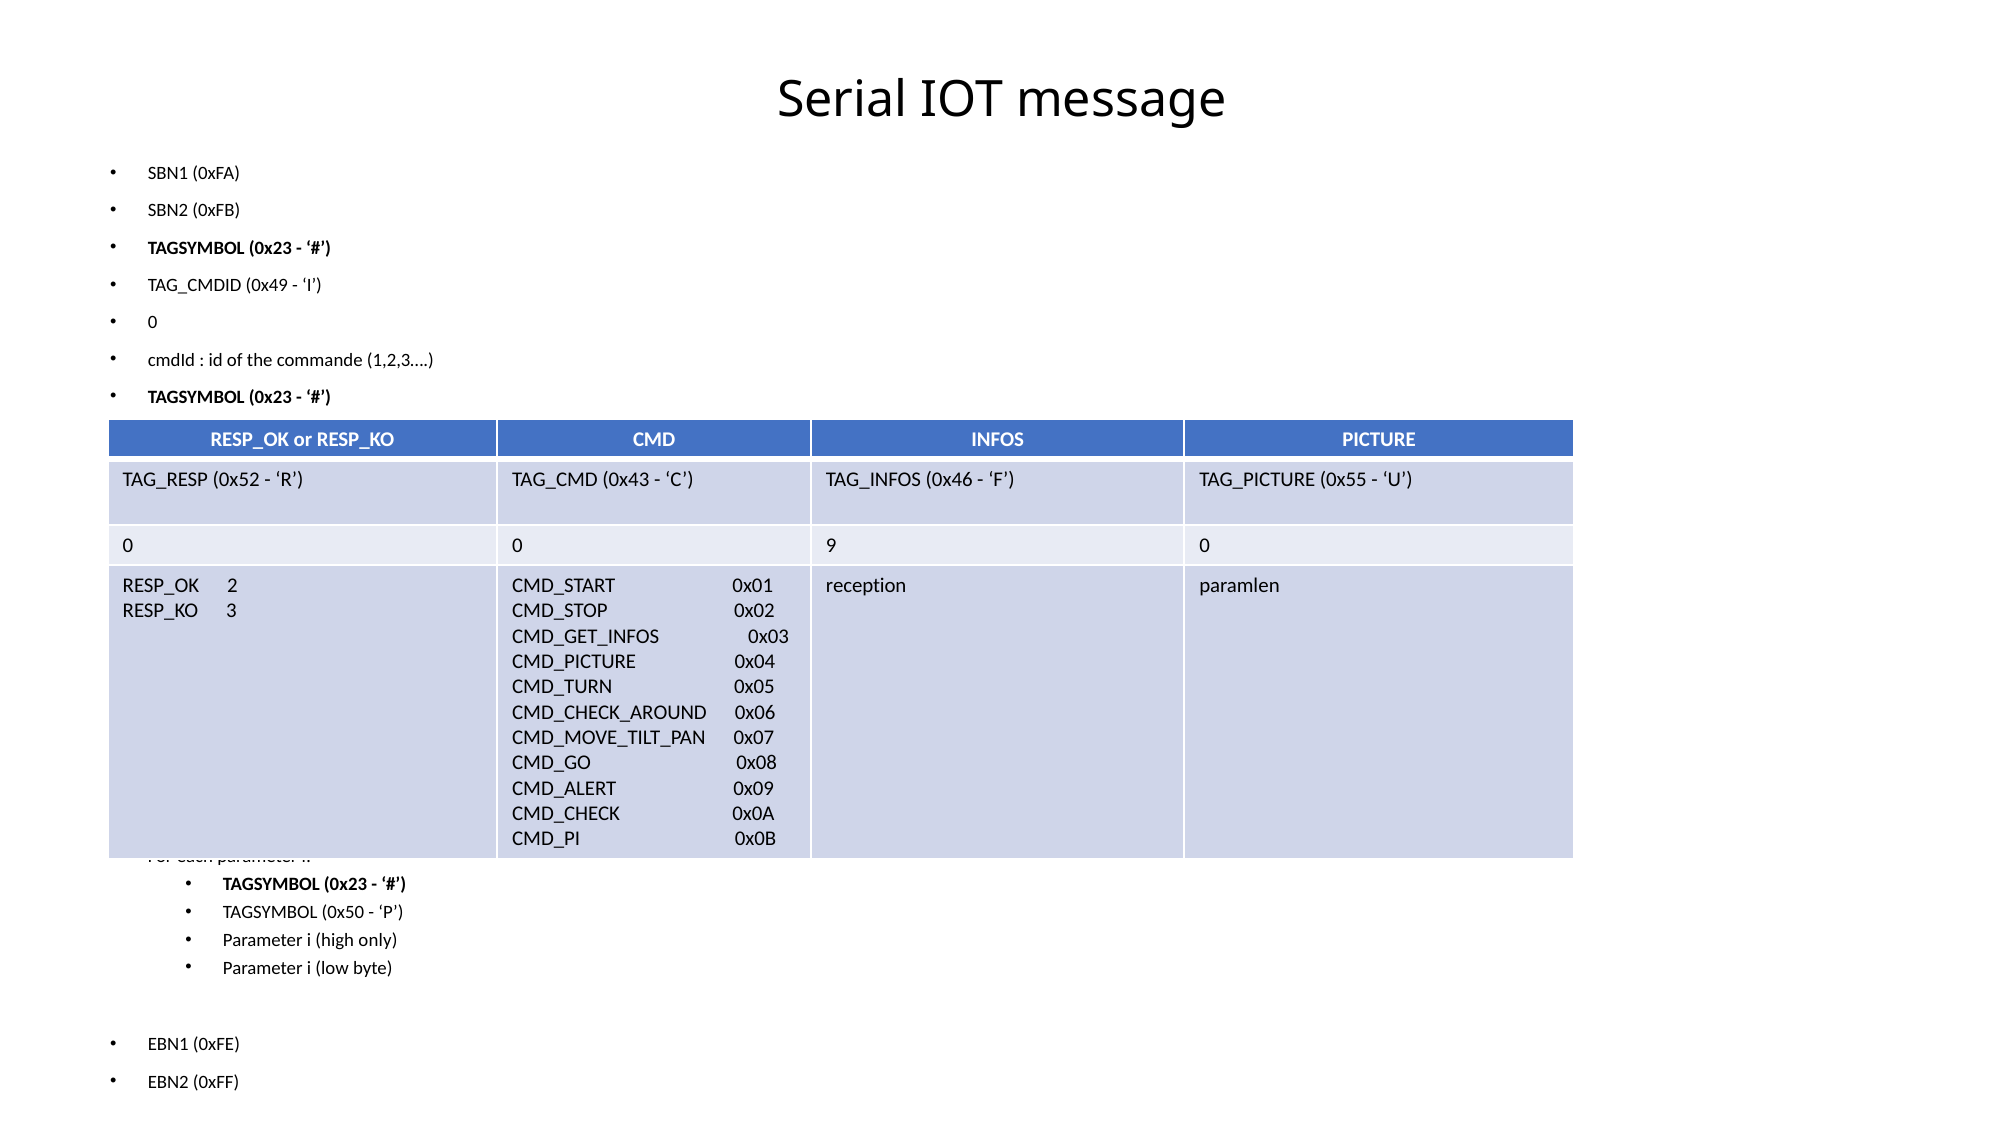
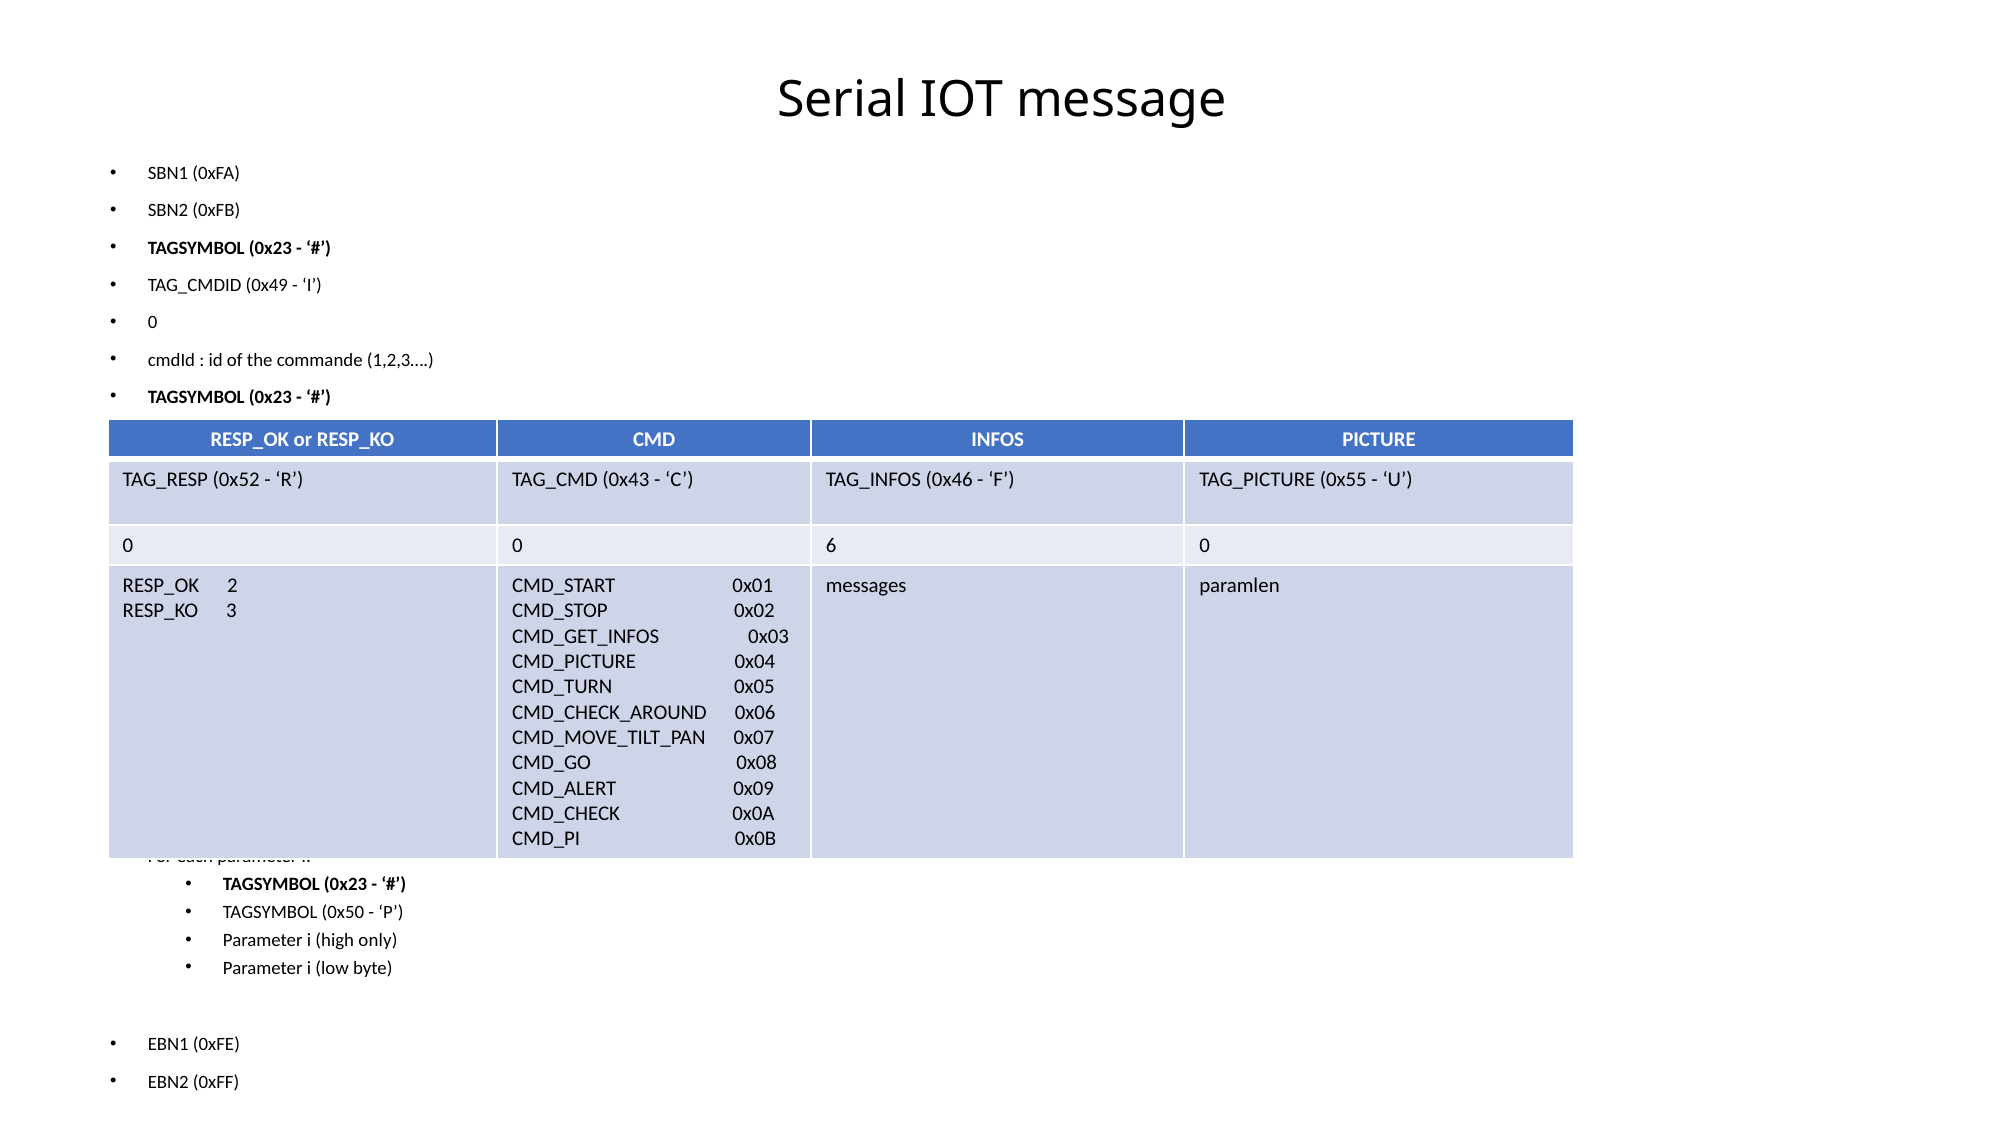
9: 9 -> 6
reception: reception -> messages
